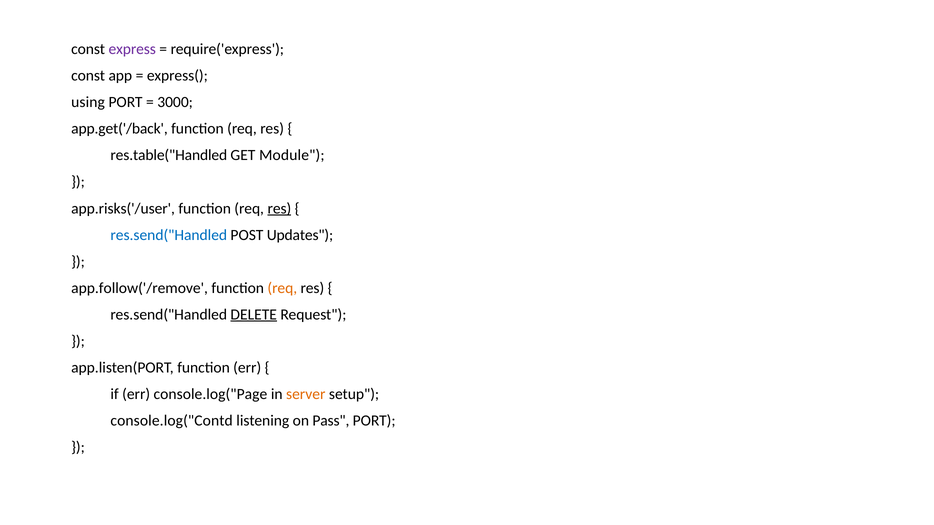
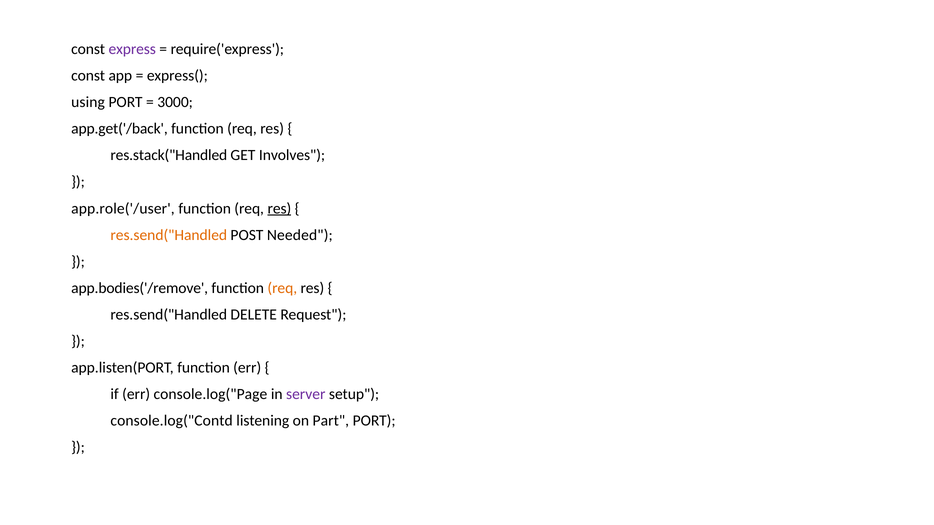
res.table("Handled: res.table("Handled -> res.stack("Handled
Module: Module -> Involves
app.risks('/user: app.risks('/user -> app.role('/user
res.send("Handled at (169, 235) colour: blue -> orange
Updates: Updates -> Needed
app.follow('/remove: app.follow('/remove -> app.bodies('/remove
DELETE underline: present -> none
server colour: orange -> purple
Pass: Pass -> Part
